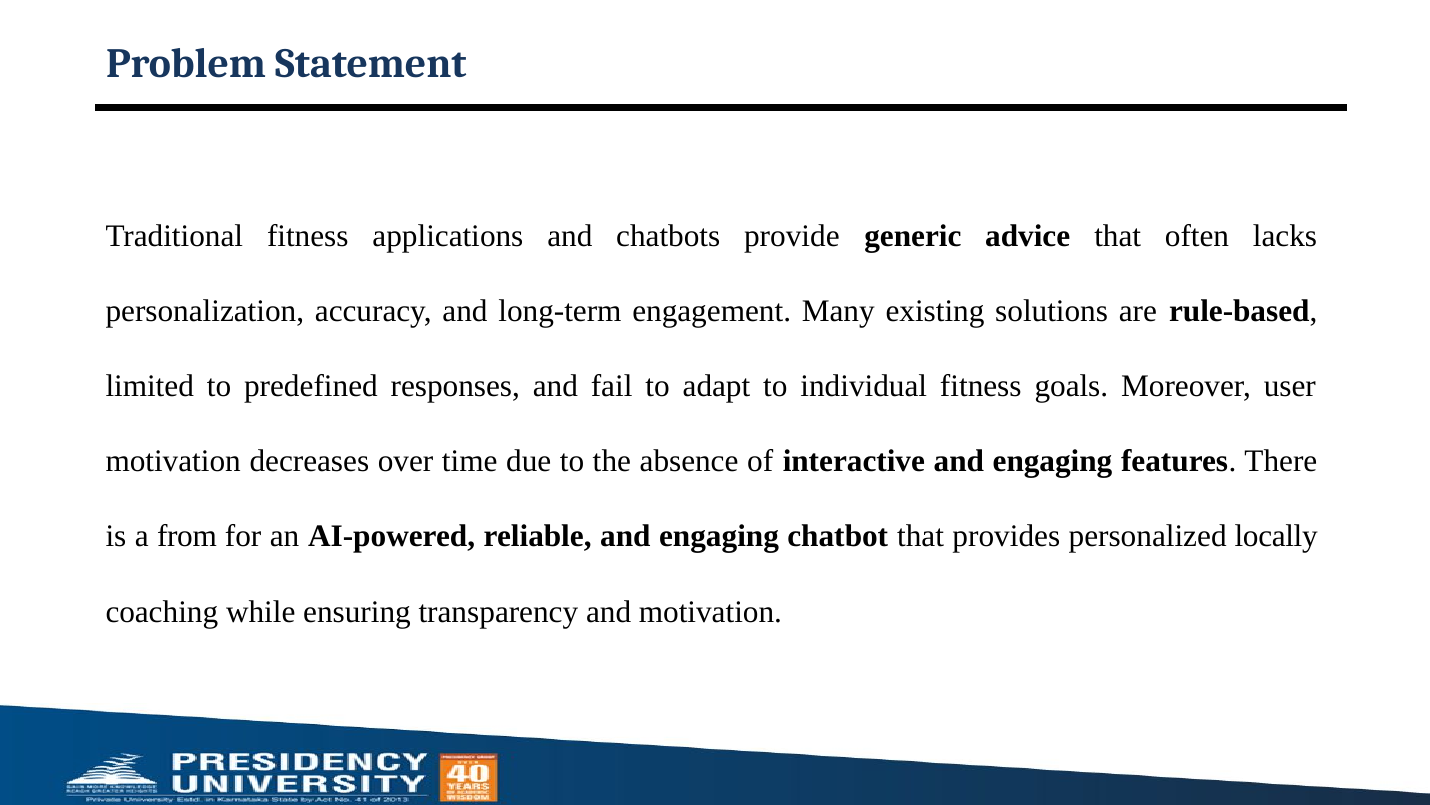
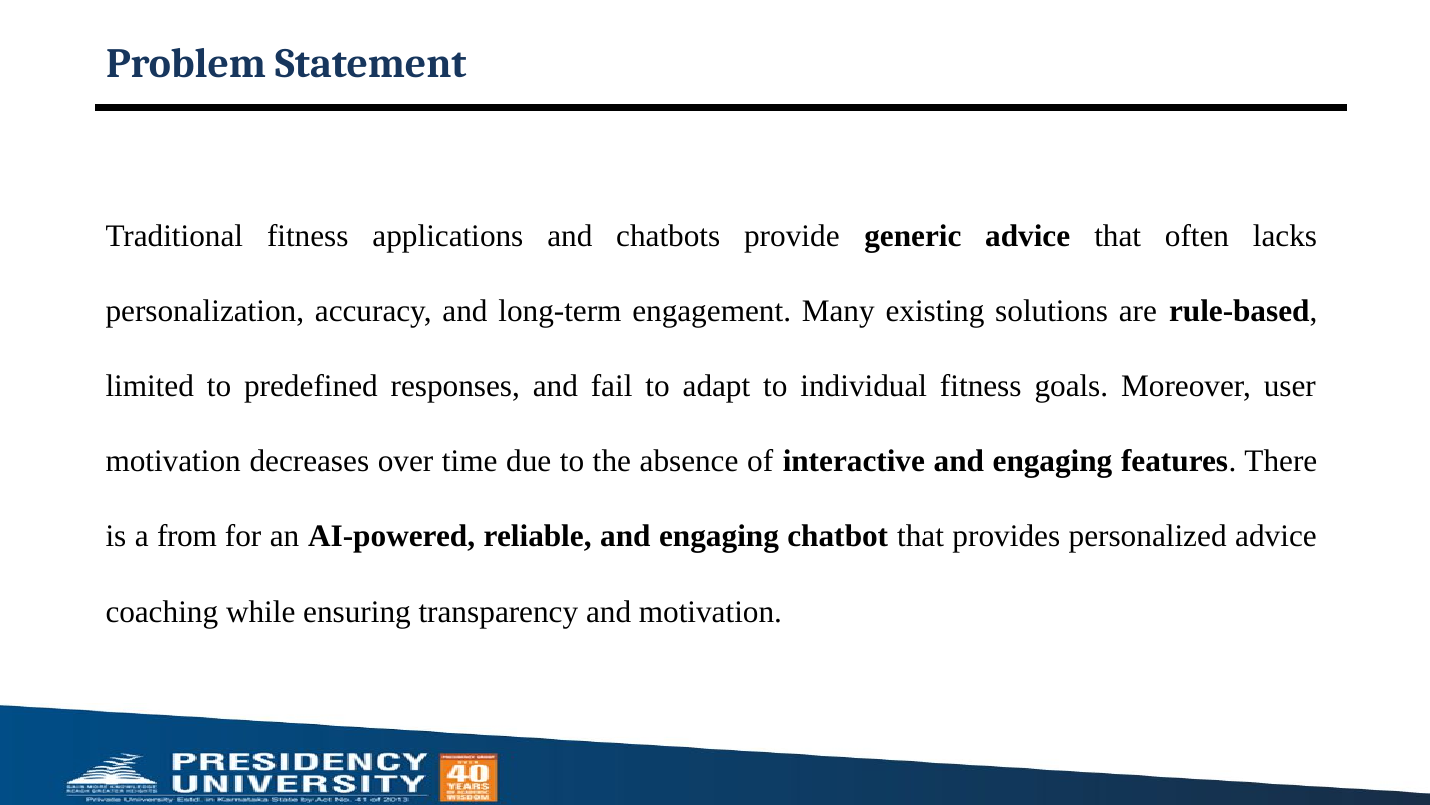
personalized locally: locally -> advice
